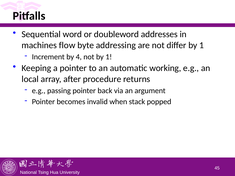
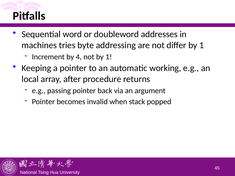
flow: flow -> tries
